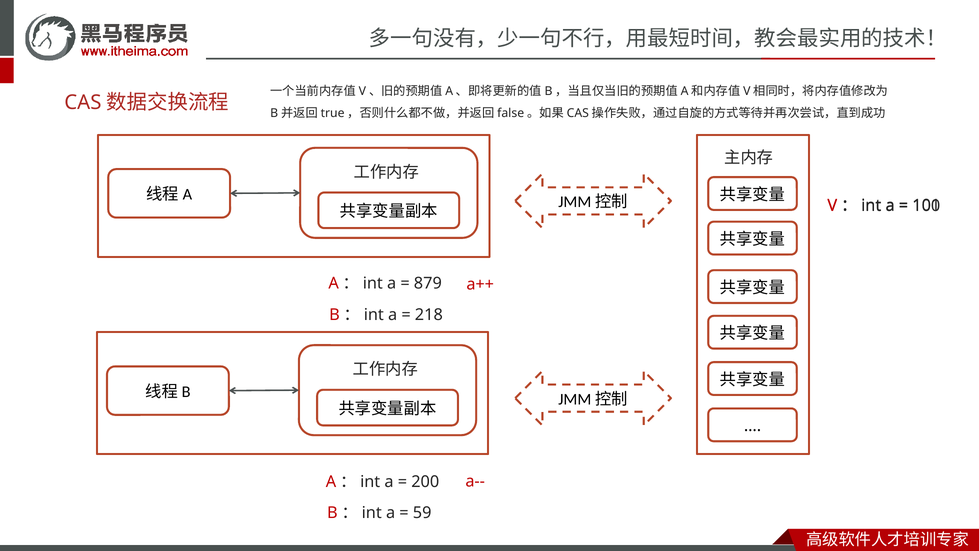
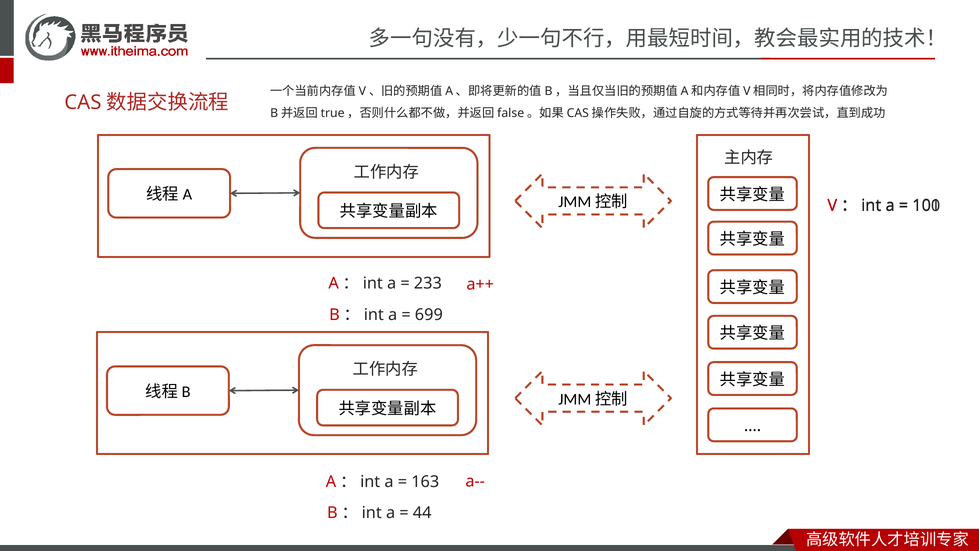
879: 879 -> 233
218: 218 -> 699
200: 200 -> 163
59: 59 -> 44
